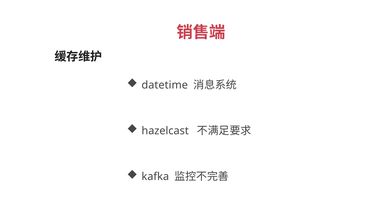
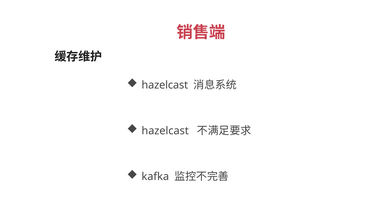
datetime at (165, 85): datetime -> hazelcast
